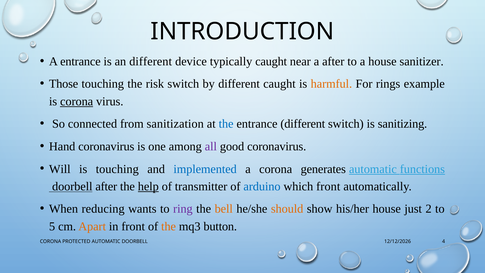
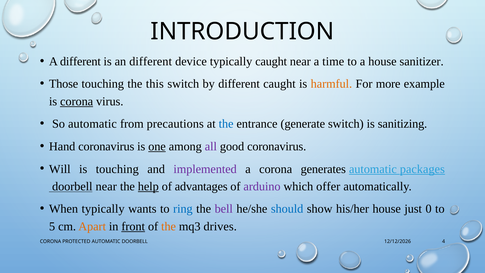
A entrance: entrance -> different
a after: after -> time
risk: risk -> this
rings: rings -> more
So connected: connected -> automatic
sanitization: sanitization -> precautions
entrance different: different -> generate
one underline: none -> present
implemented colour: blue -> purple
functions: functions -> packages
doorbell after: after -> near
transmitter: transmitter -> advantages
arduino colour: blue -> purple
which front: front -> offer
When reducing: reducing -> typically
ring colour: purple -> blue
bell colour: orange -> purple
should colour: orange -> blue
2: 2 -> 0
front at (133, 226) underline: none -> present
button: button -> drives
